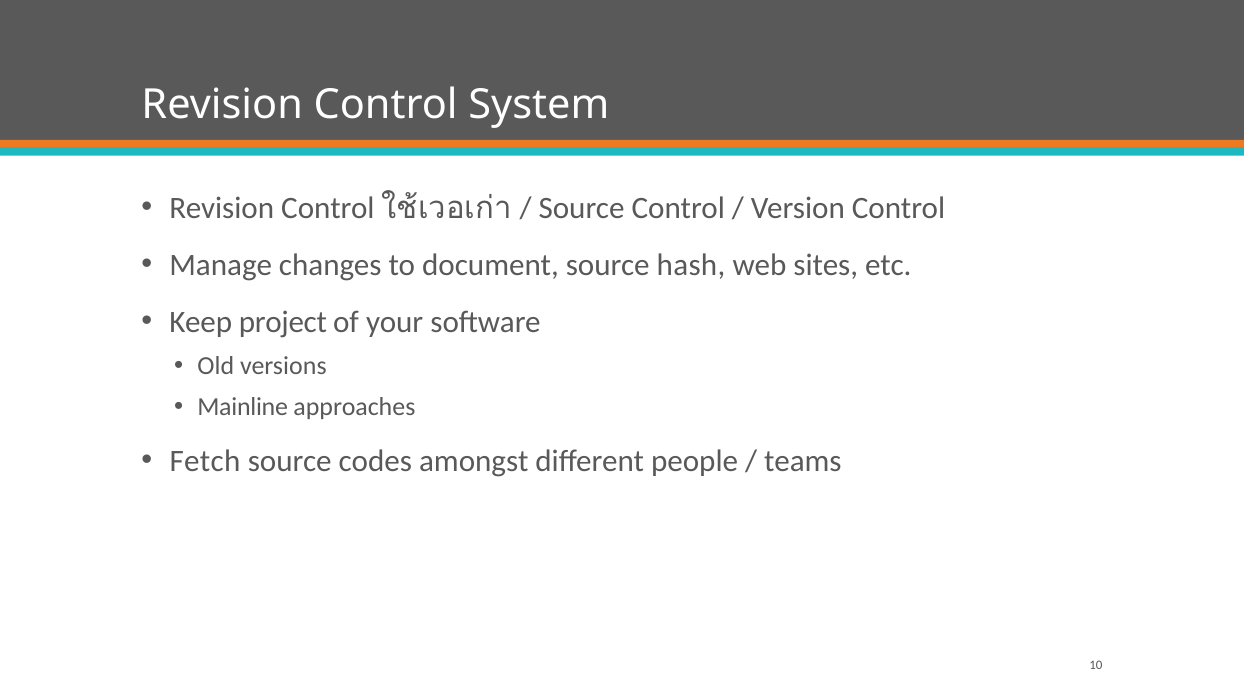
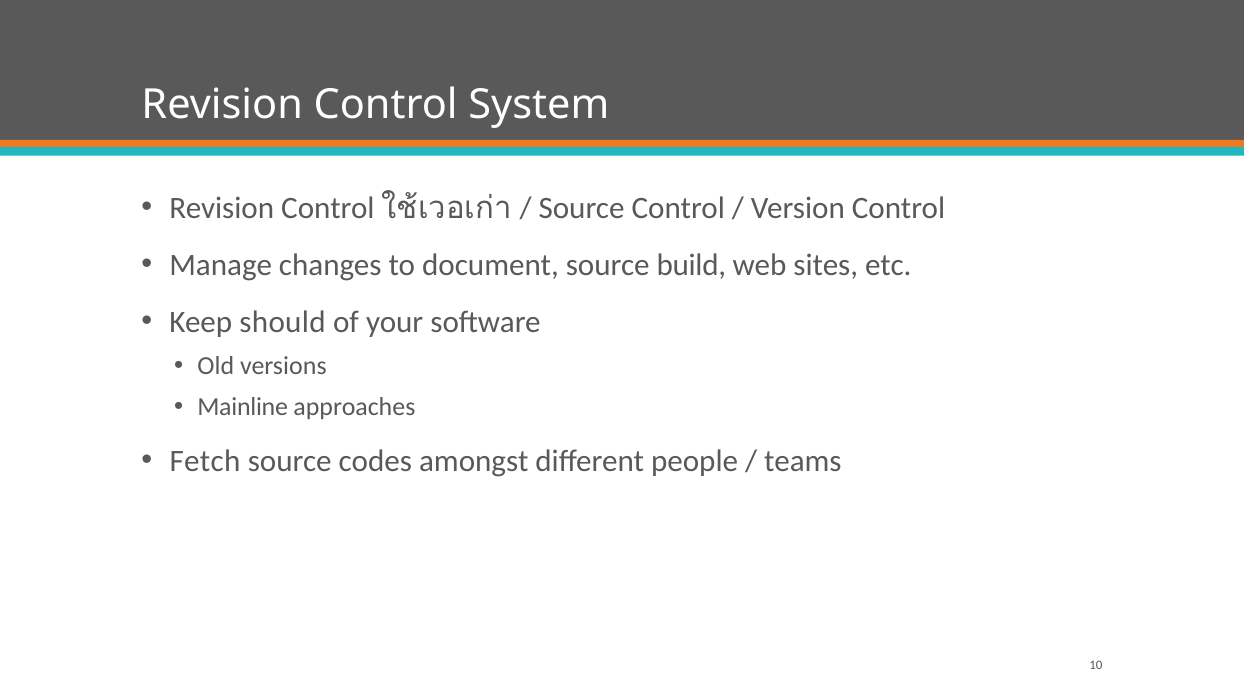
hash: hash -> build
project: project -> should
